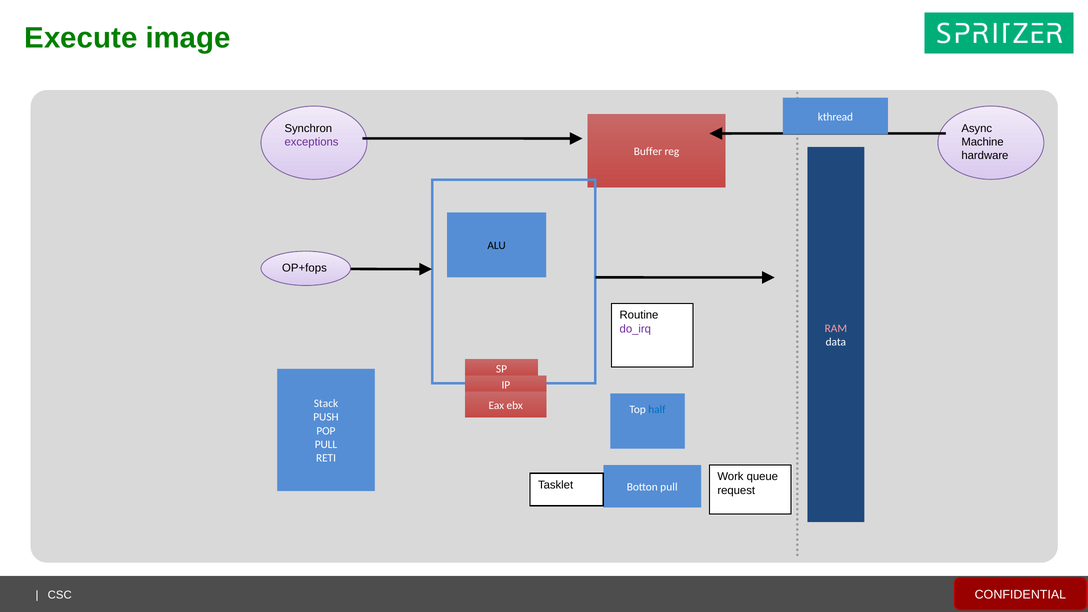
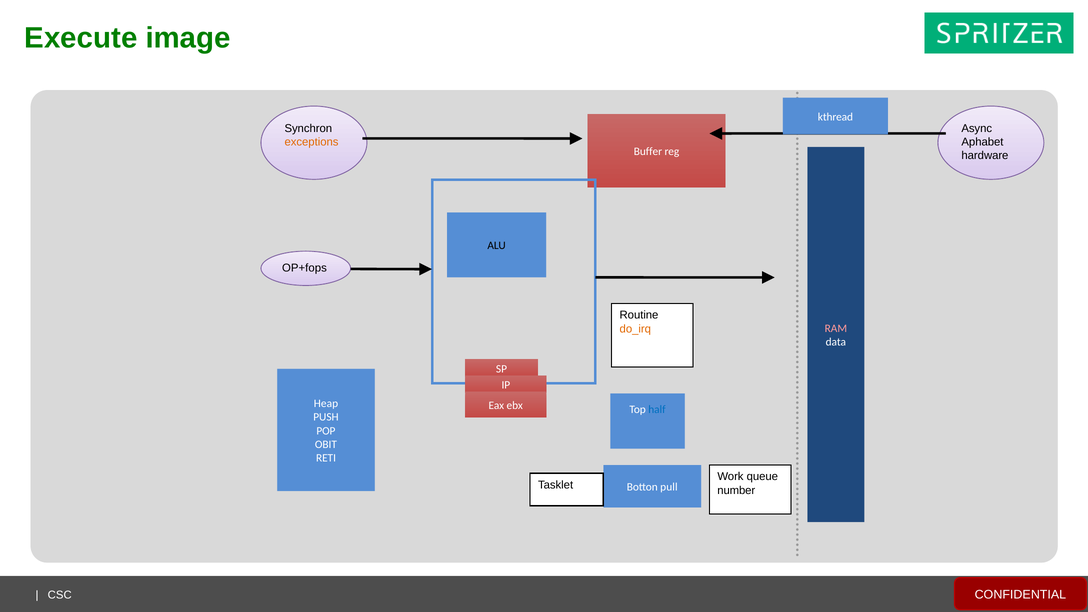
exceptions colour: purple -> orange
Machine: Machine -> Aphabet
do_irq colour: purple -> orange
Stack: Stack -> Heap
PULL at (326, 444): PULL -> OBIT
request: request -> number
